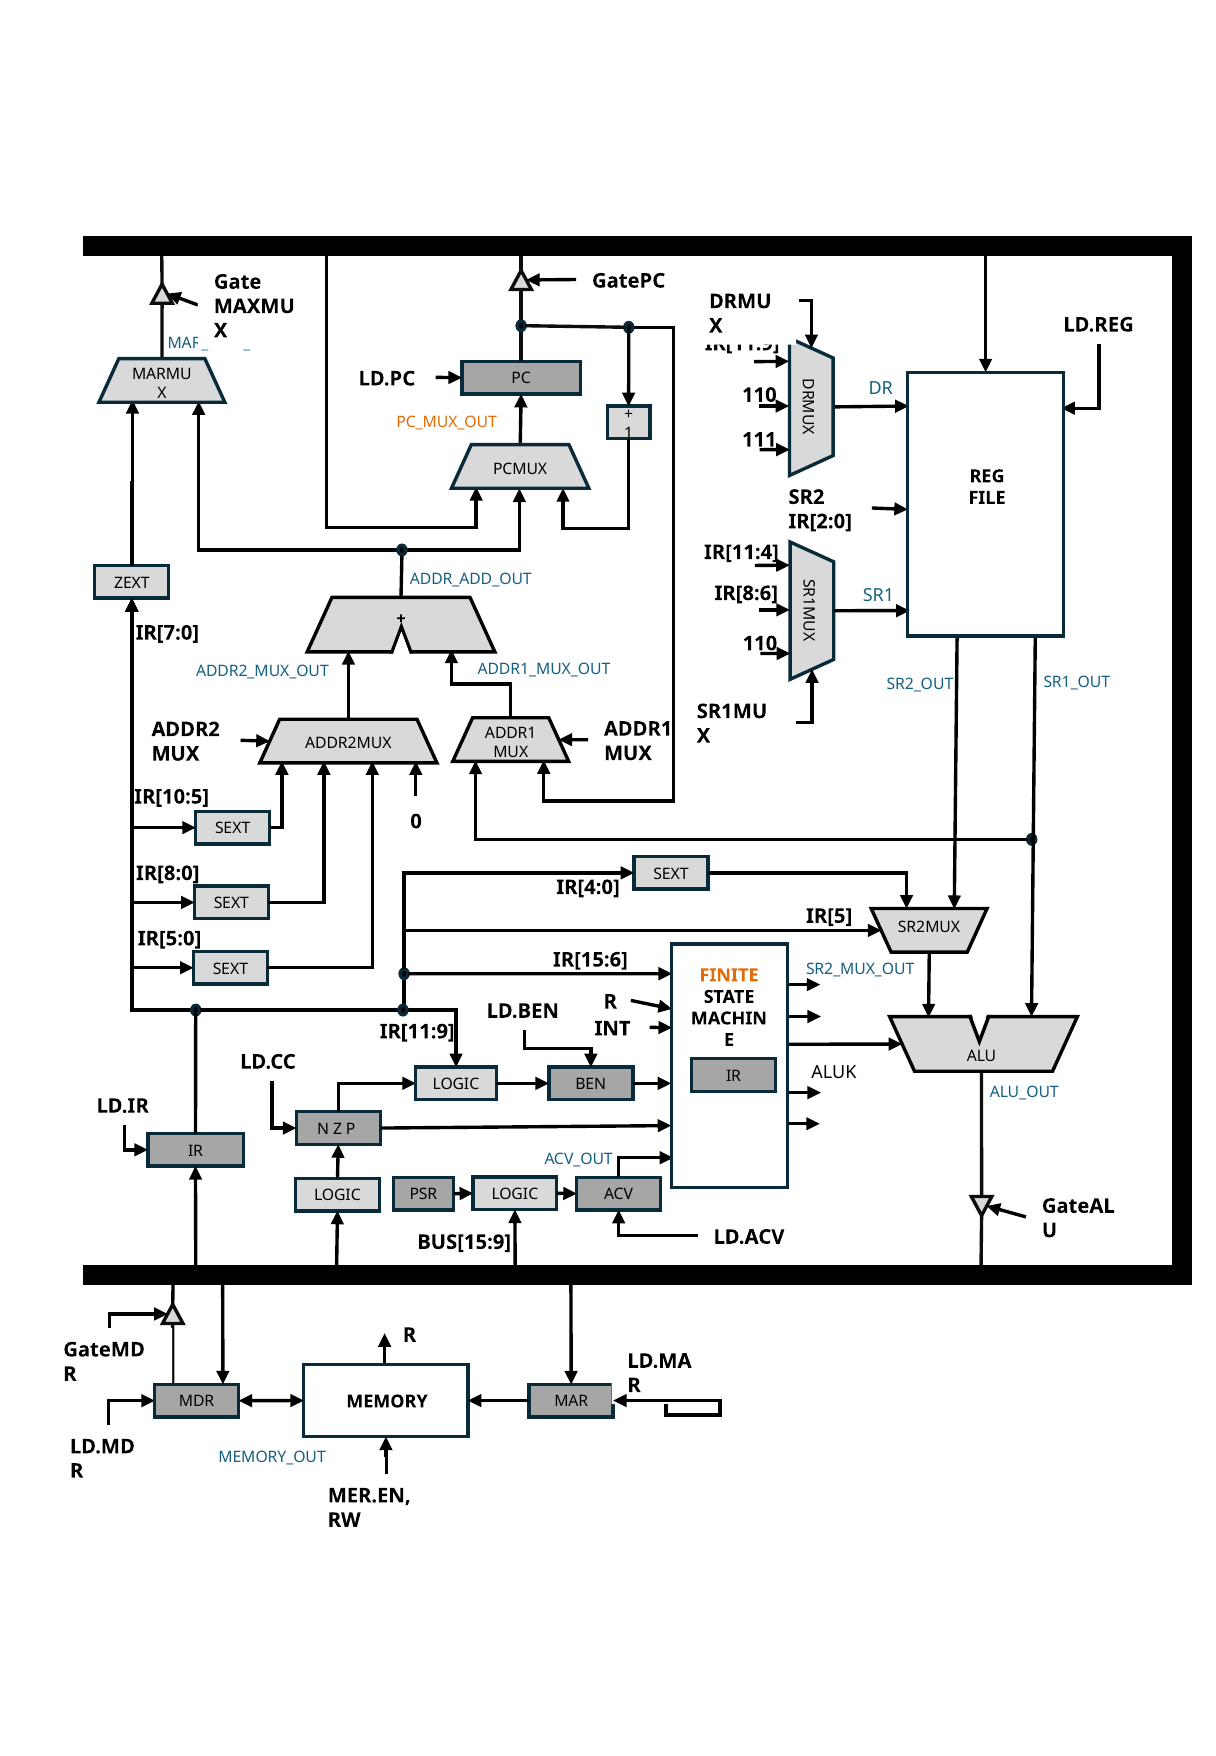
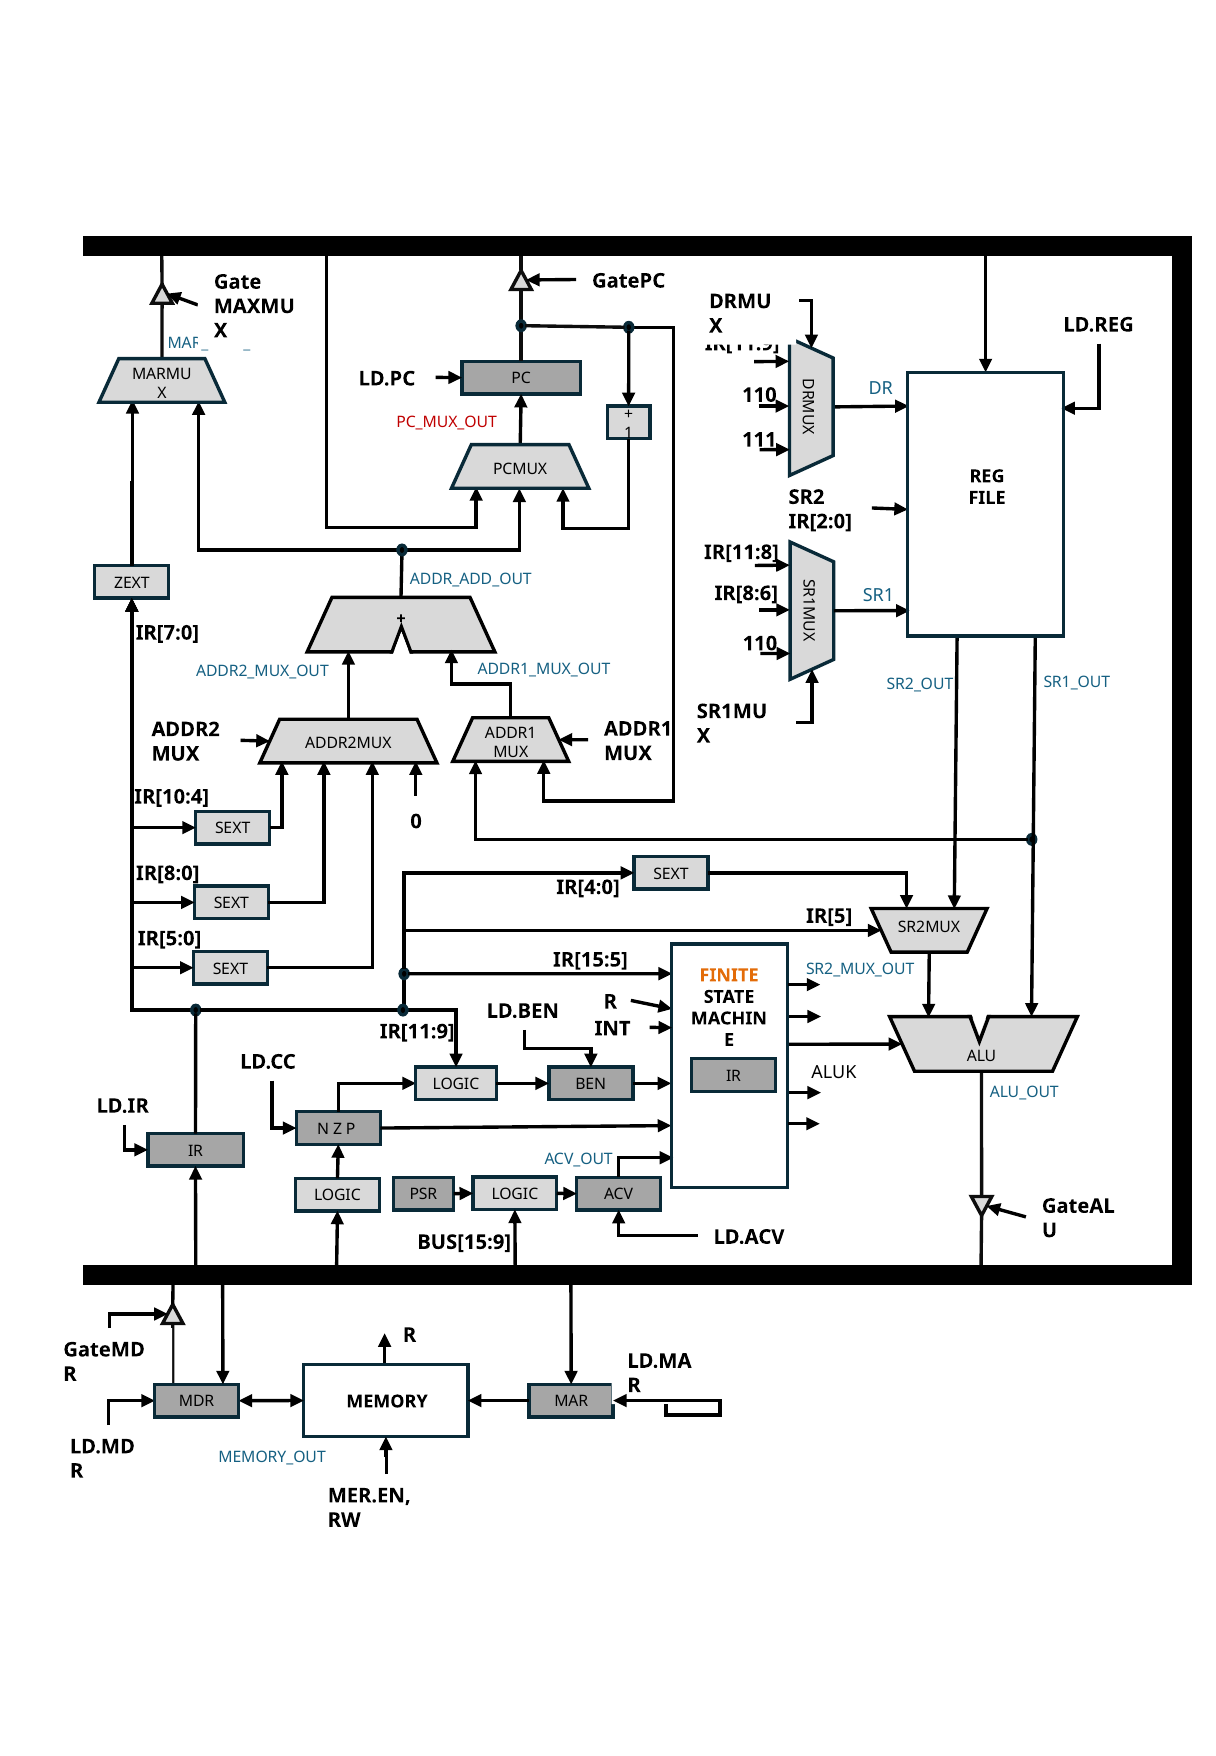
PC_MUX_OUT colour: orange -> red
IR[11:4: IR[11:4 -> IR[11:8
IR[10:5: IR[10:5 -> IR[10:4
IR[15:6: IR[15:6 -> IR[15:5
